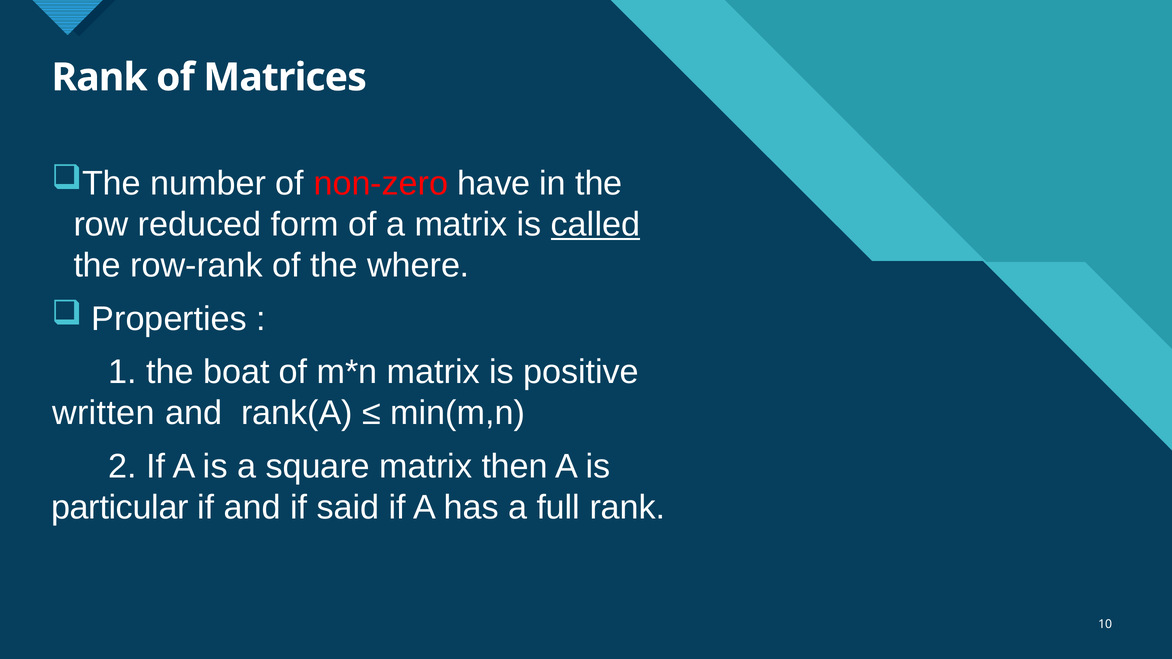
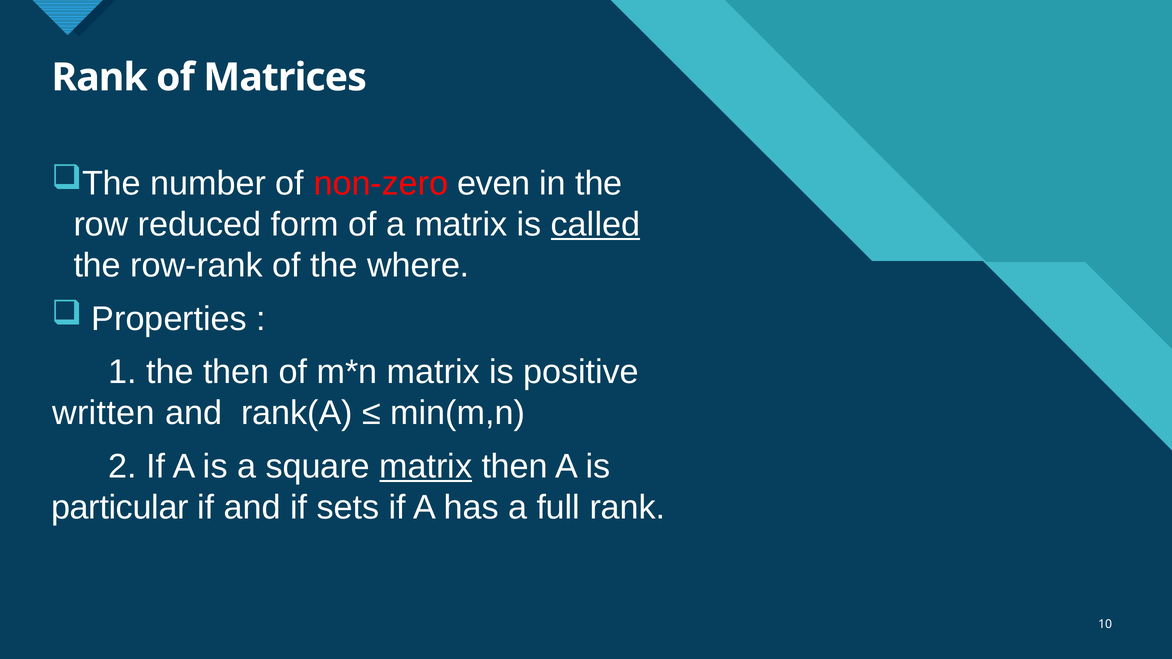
have: have -> even
the boat: boat -> then
matrix at (426, 466) underline: none -> present
said: said -> sets
